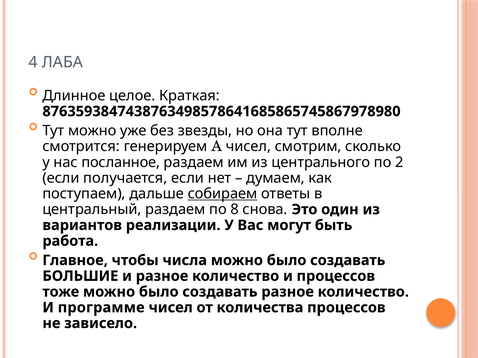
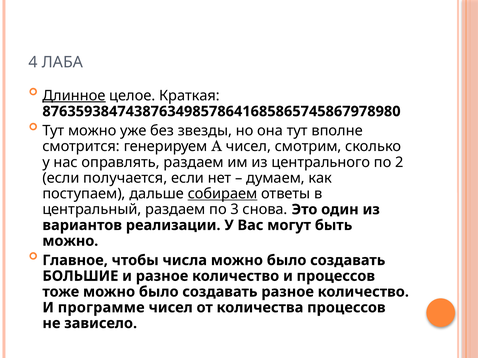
Длинное underline: none -> present
посланное: посланное -> оправлять
8: 8 -> 3
работа at (70, 241): работа -> можно
